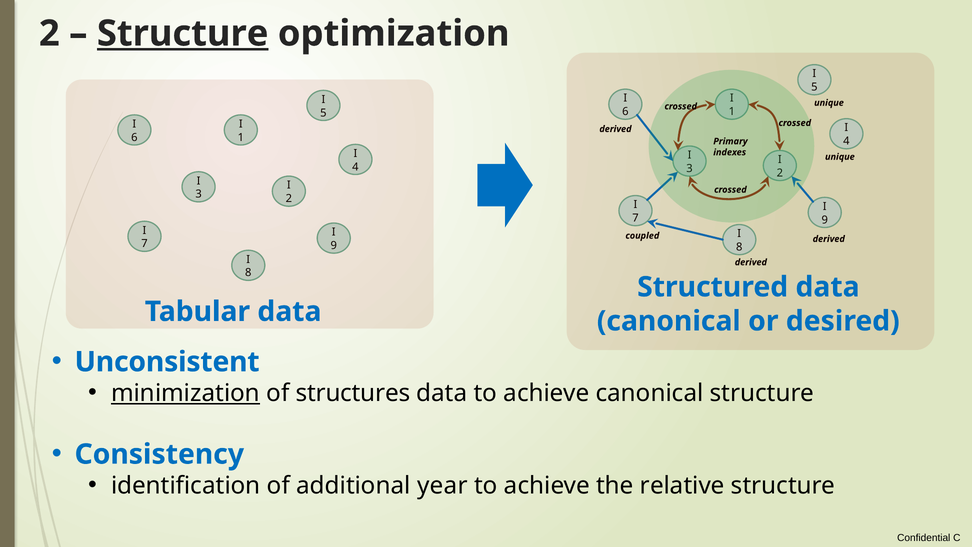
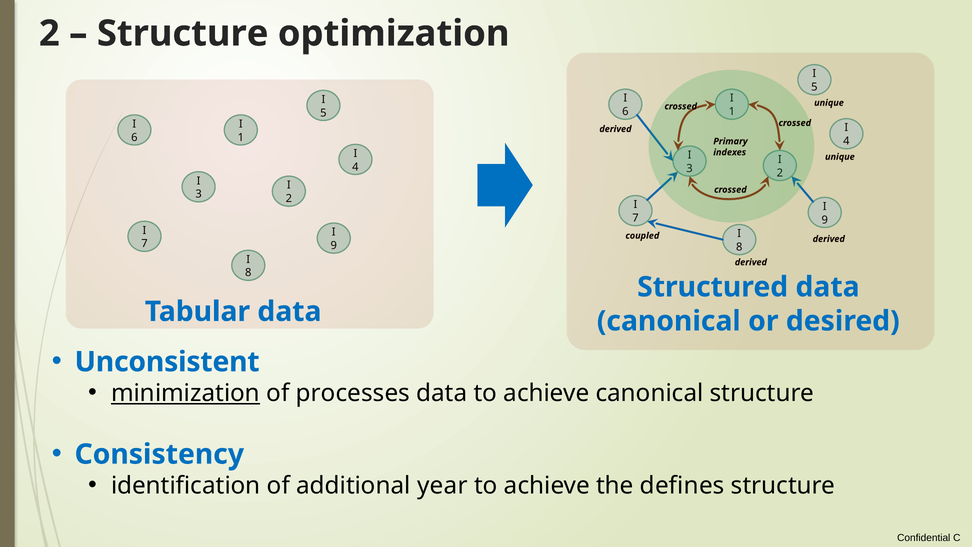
Structure at (183, 33) underline: present -> none
structures: structures -> processes
relative: relative -> defines
